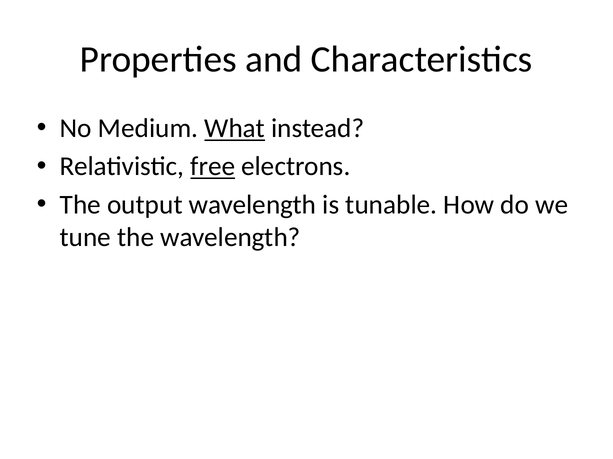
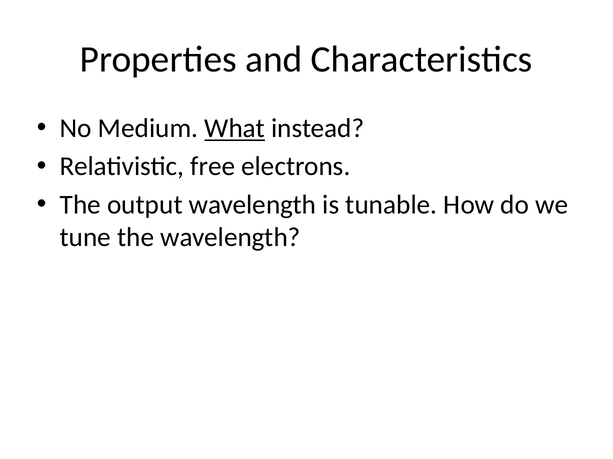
free underline: present -> none
